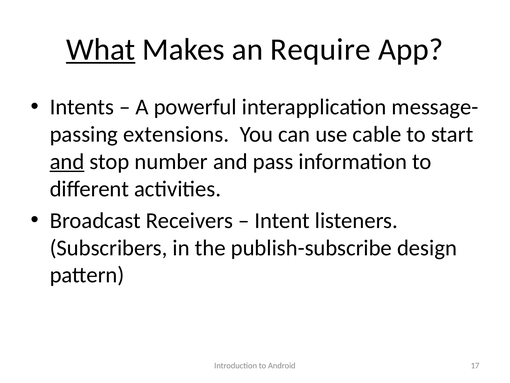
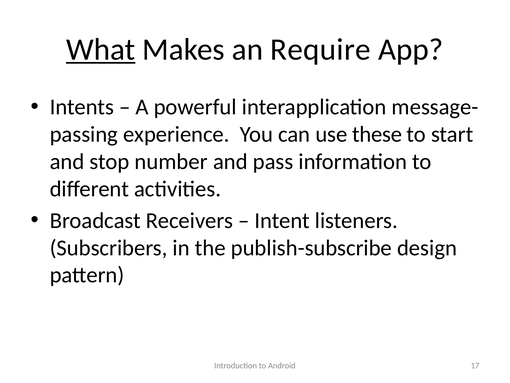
extensions: extensions -> experience
cable: cable -> these
and at (67, 161) underline: present -> none
